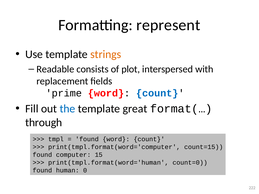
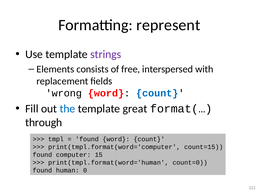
strings colour: orange -> purple
Readable: Readable -> Elements
plot: plot -> free
prime: prime -> wrong
